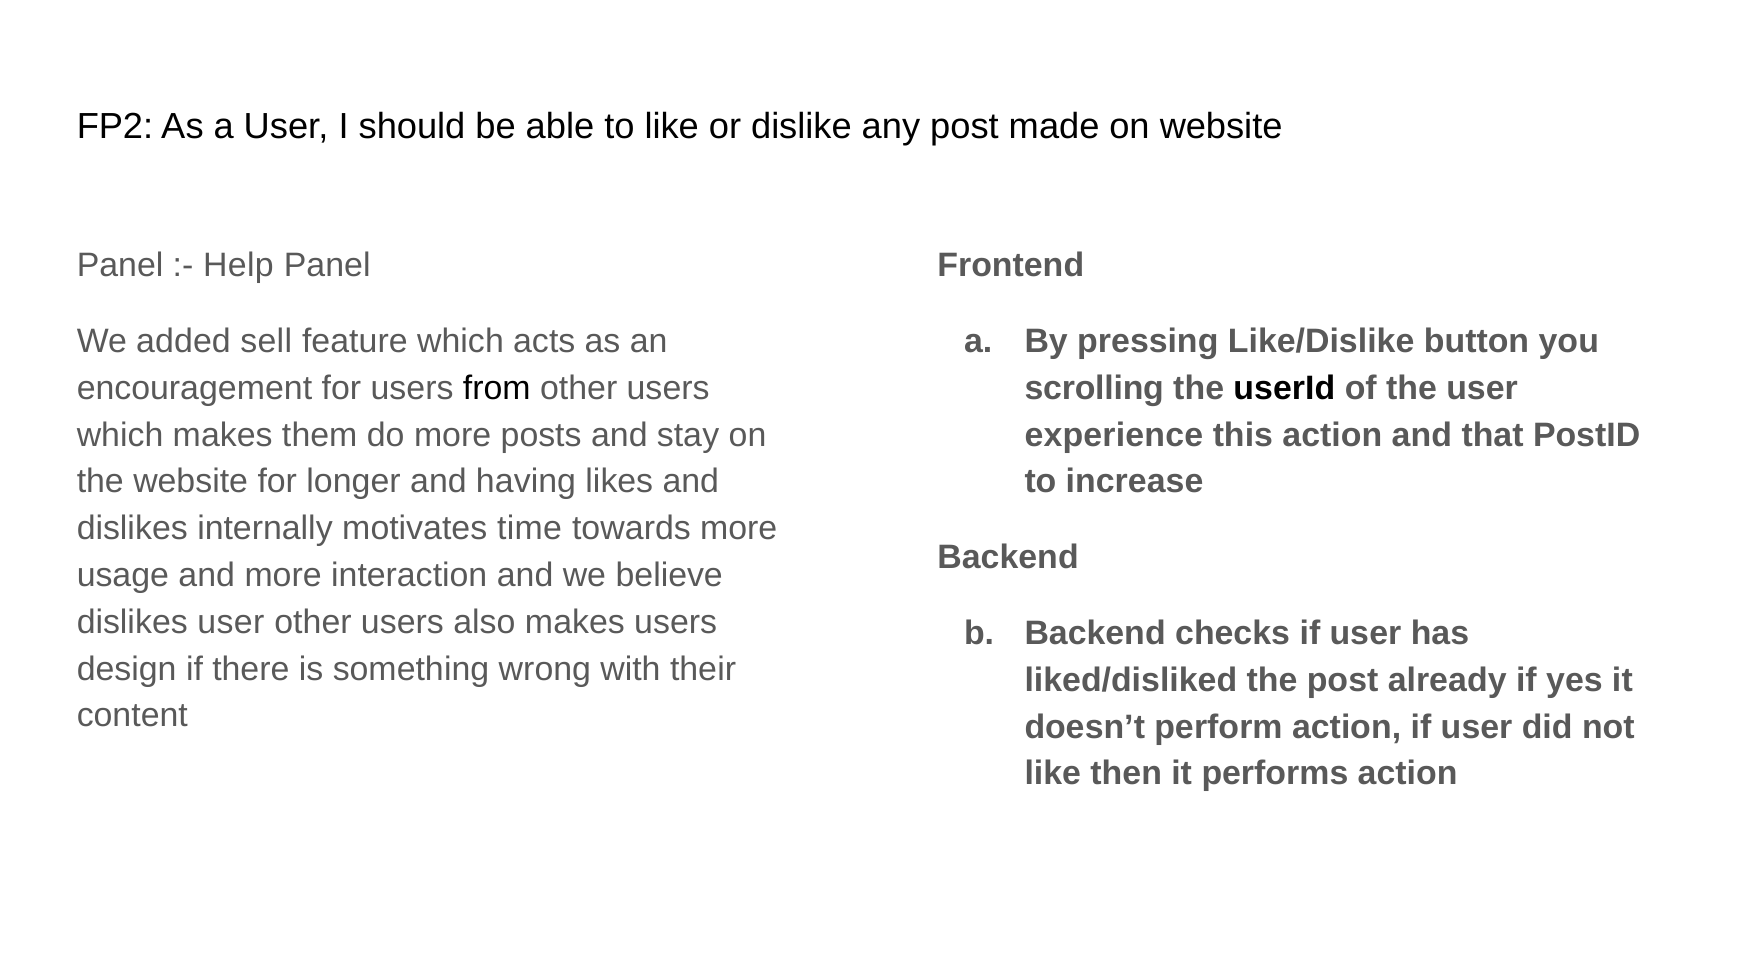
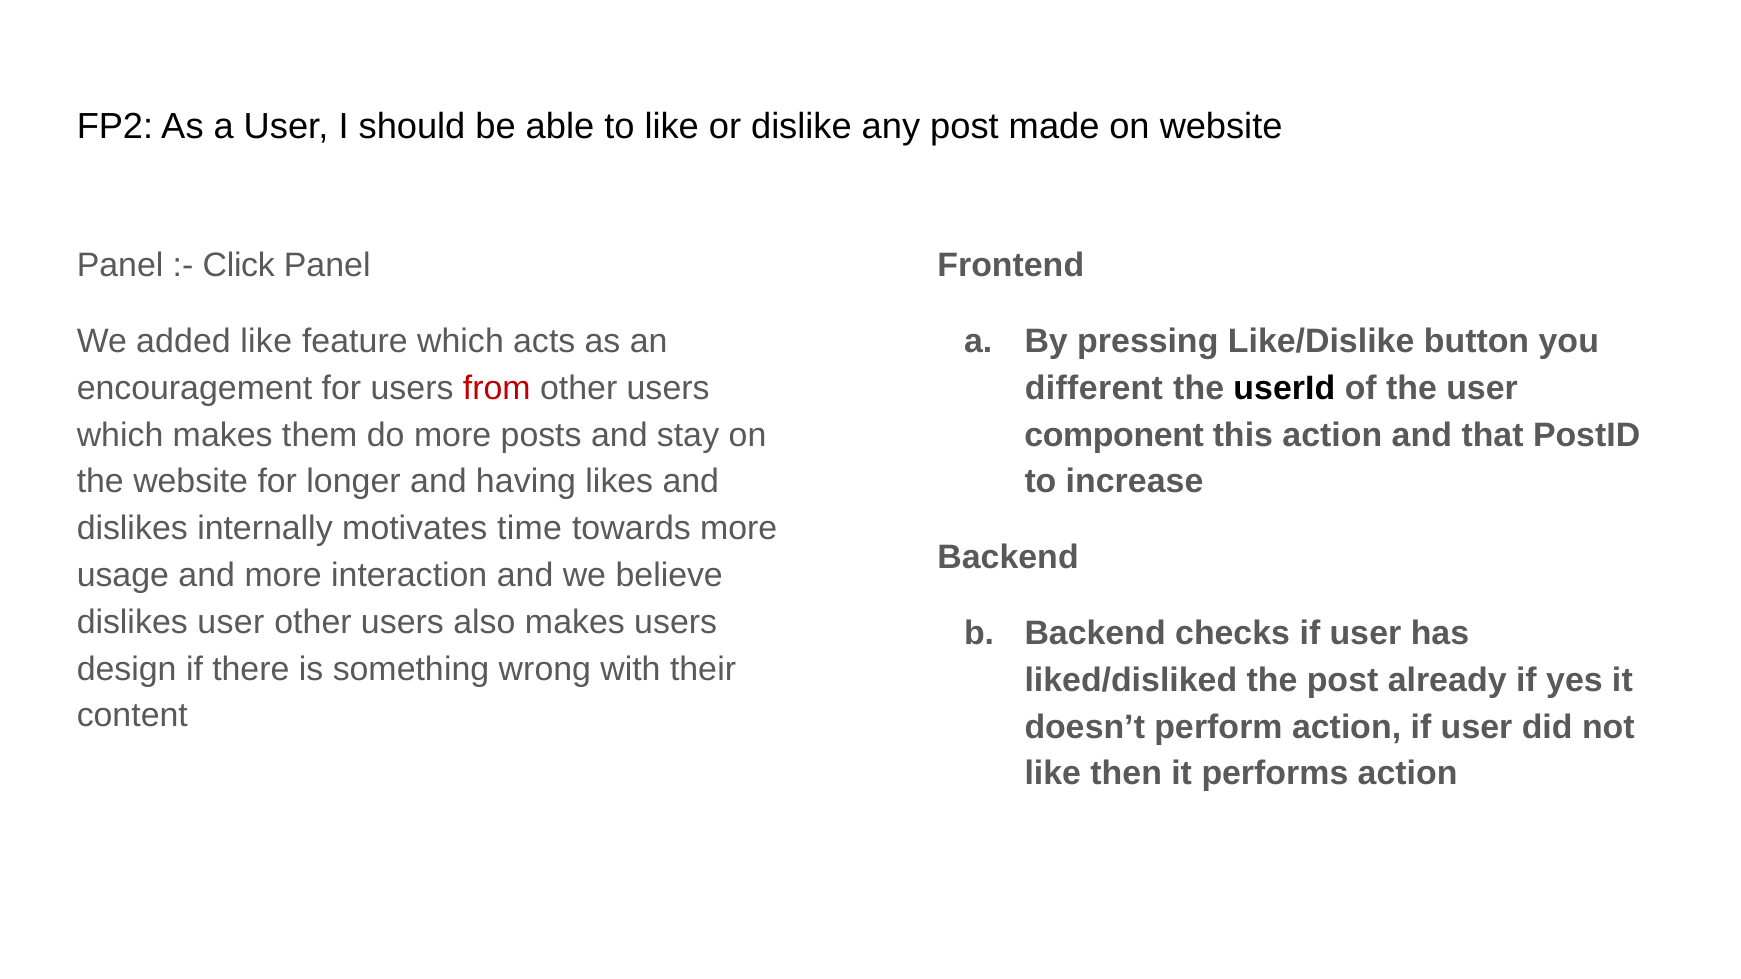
Help: Help -> Click
added sell: sell -> like
from colour: black -> red
scrolling: scrolling -> different
experience: experience -> component
